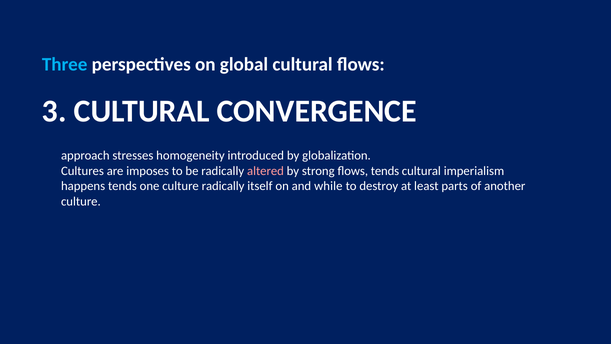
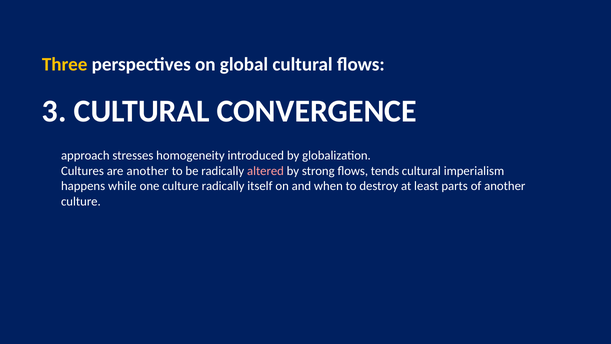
Three colour: light blue -> yellow
are imposes: imposes -> another
happens tends: tends -> while
while: while -> when
